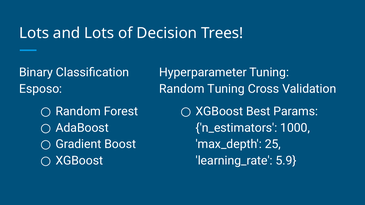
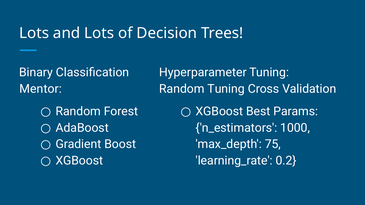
Esposo: Esposo -> Mentor
25: 25 -> 75
5.9: 5.9 -> 0.2
